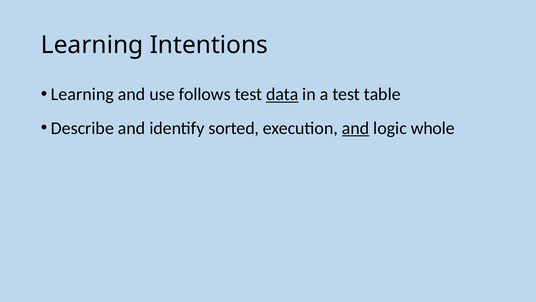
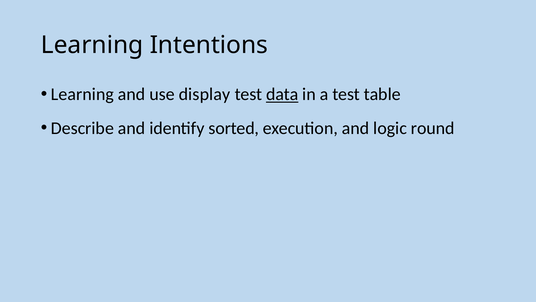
follows: follows -> display
and at (356, 128) underline: present -> none
whole: whole -> round
